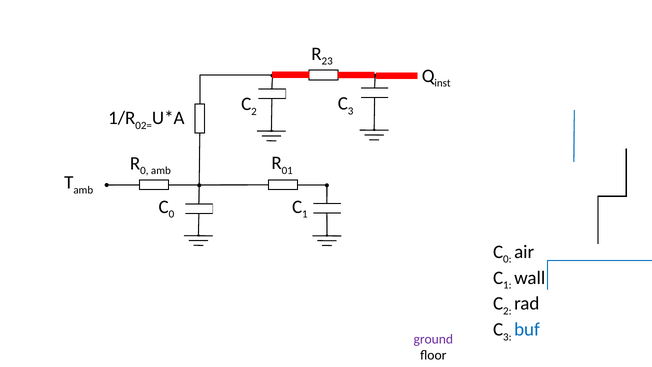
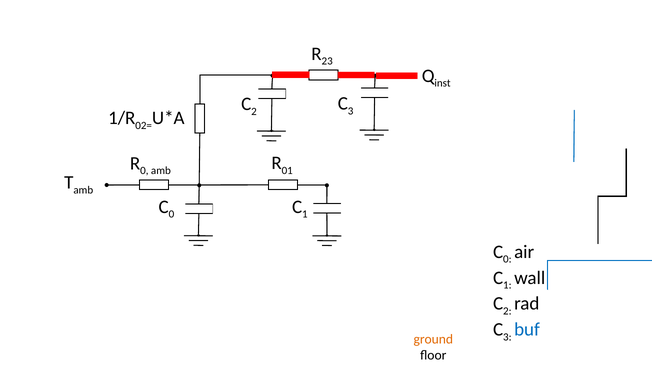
ground colour: purple -> orange
